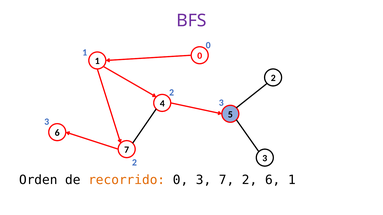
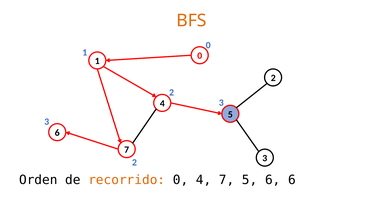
BFS colour: purple -> orange
0 3: 3 -> 4
7 2: 2 -> 5
6 1: 1 -> 6
